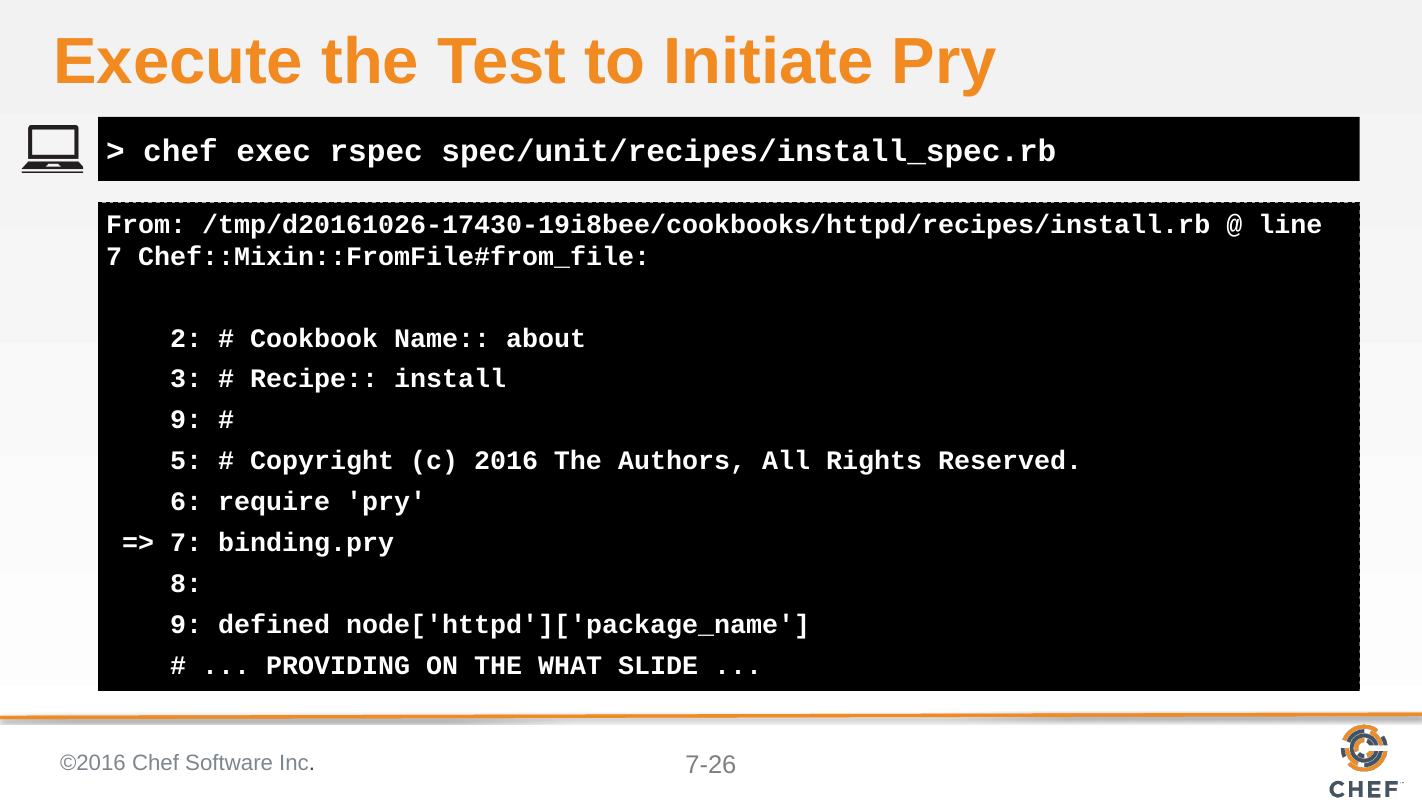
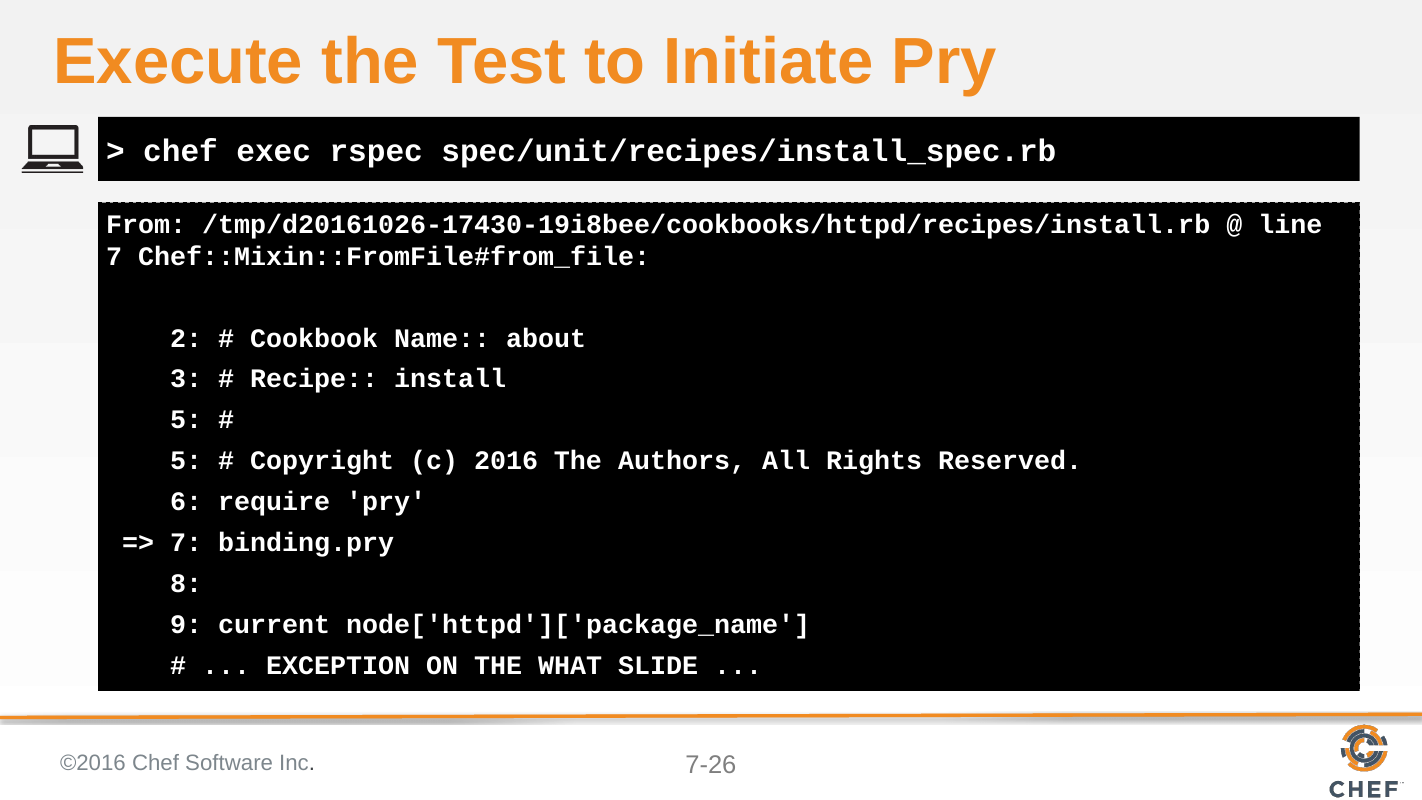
9 at (186, 420): 9 -> 5
defined: defined -> current
PROVIDING: PROVIDING -> EXCEPTION
